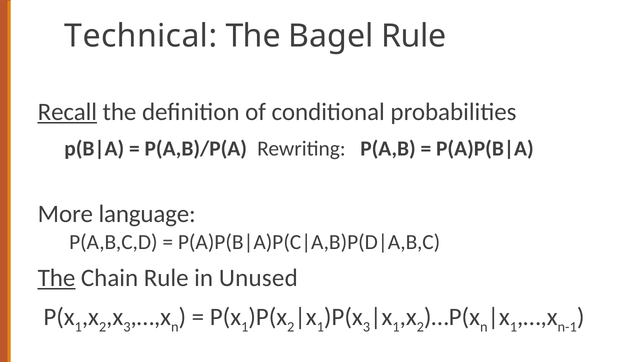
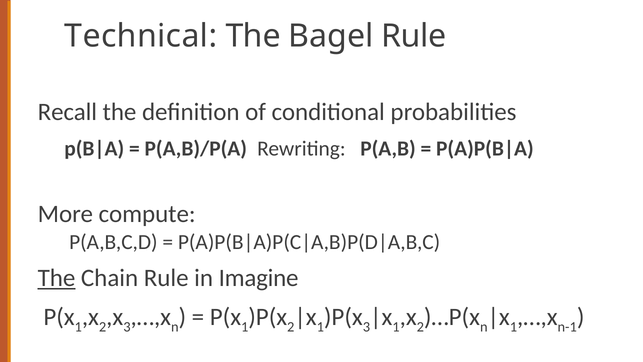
Recall underline: present -> none
language: language -> compute
Unused: Unused -> Imagine
